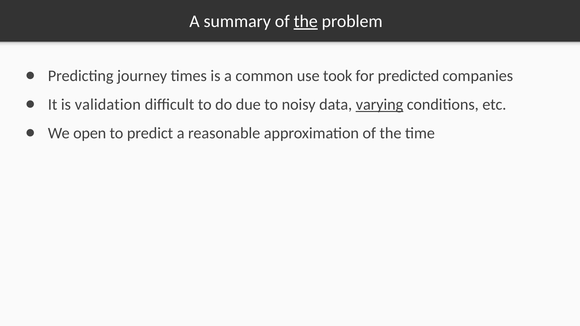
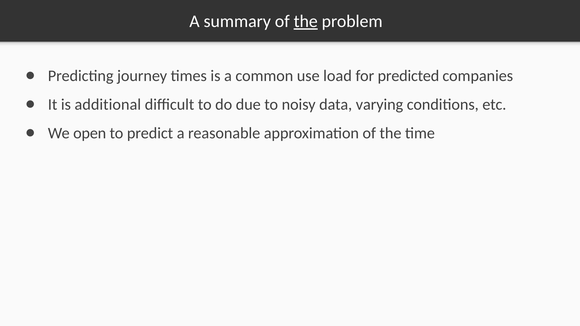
took: took -> load
validation: validation -> additional
varying underline: present -> none
